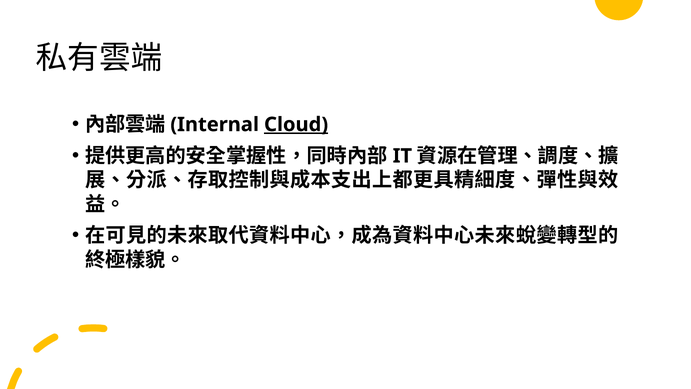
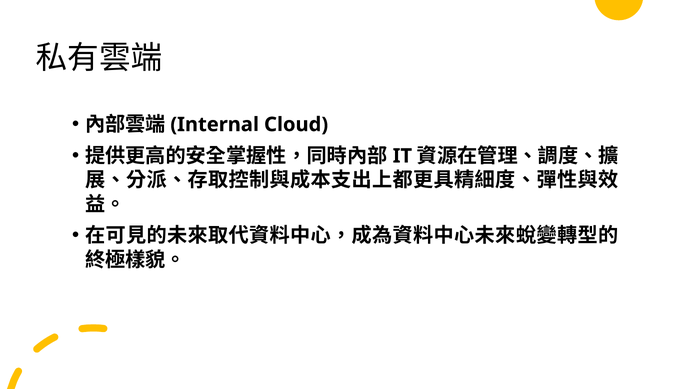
Cloud underline: present -> none
